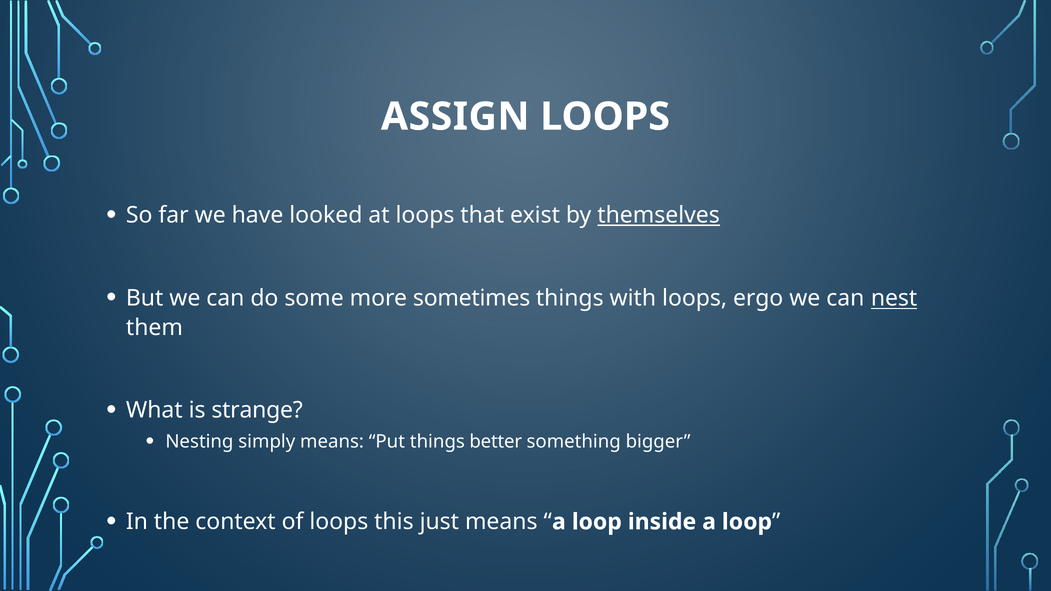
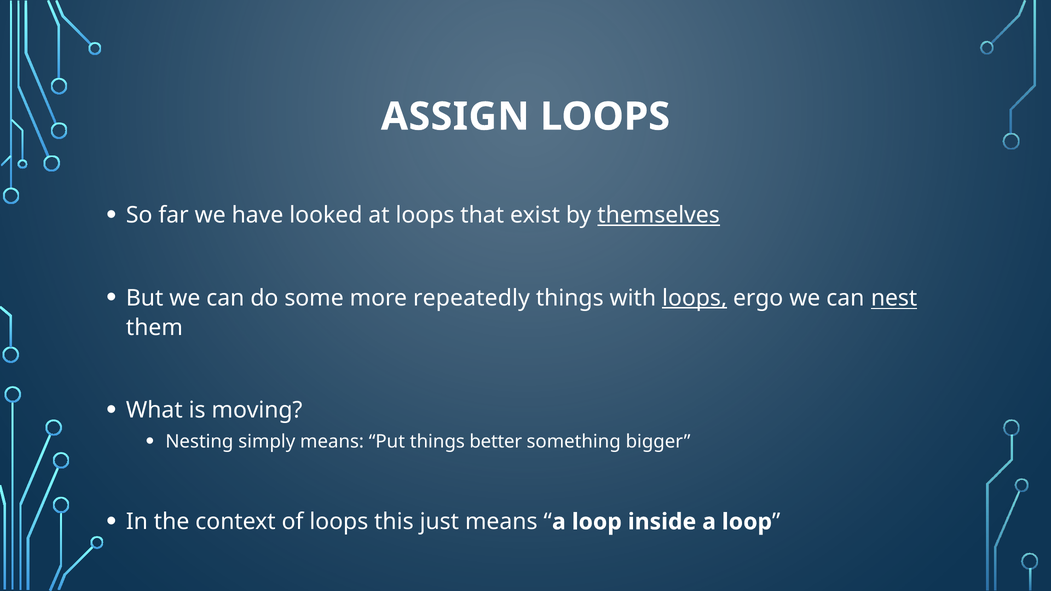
sometimes: sometimes -> repeatedly
loops at (695, 298) underline: none -> present
strange: strange -> moving
